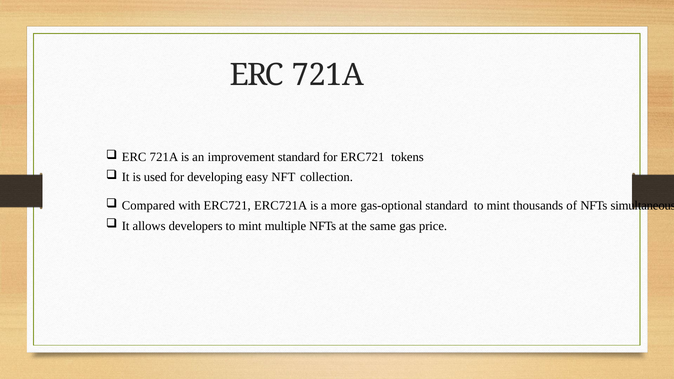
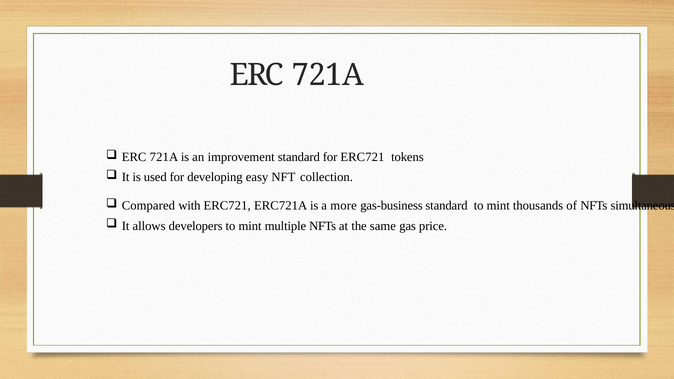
gas-optional: gas-optional -> gas-business
